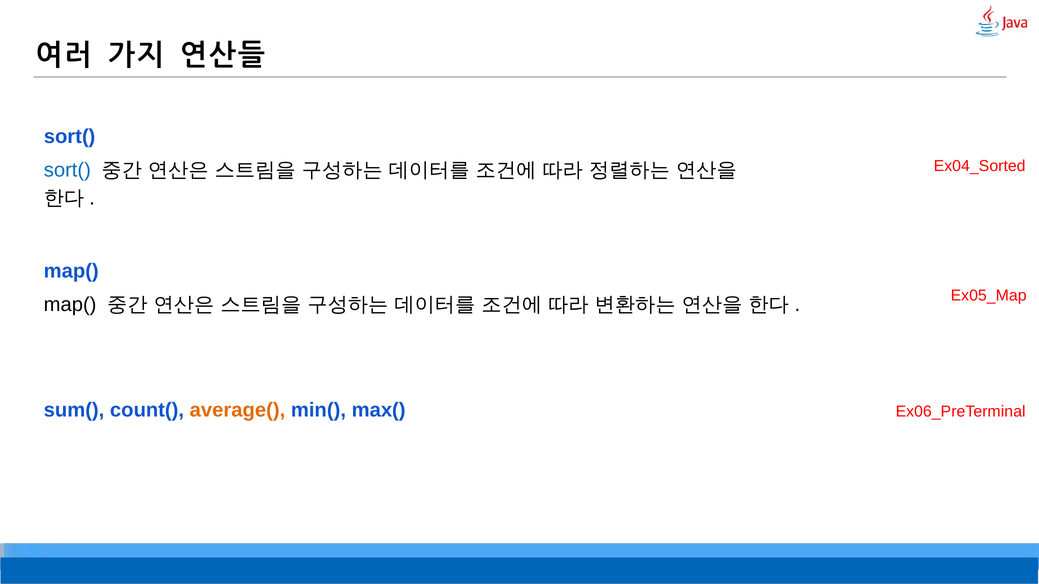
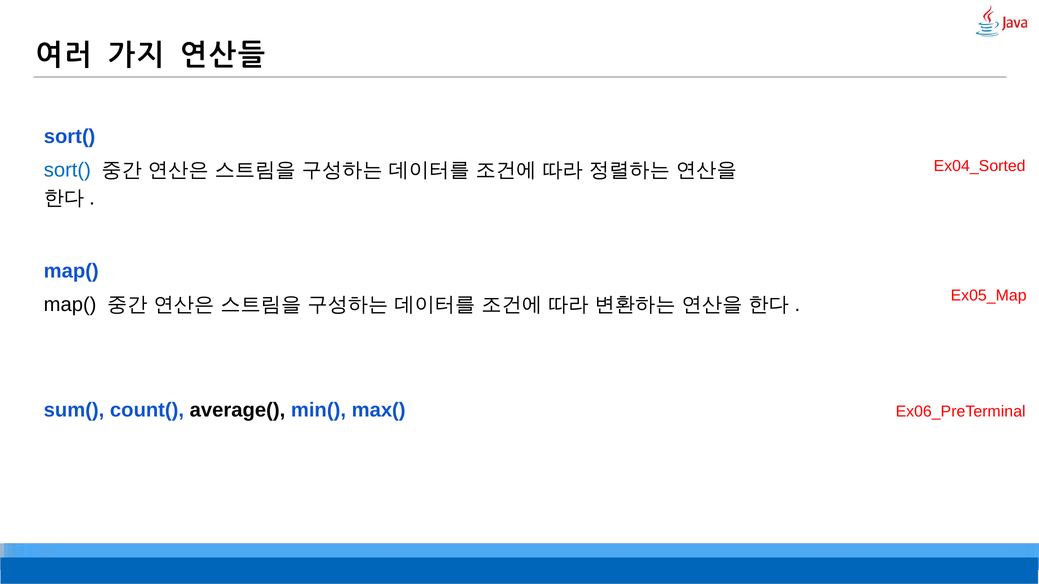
average( colour: orange -> black
